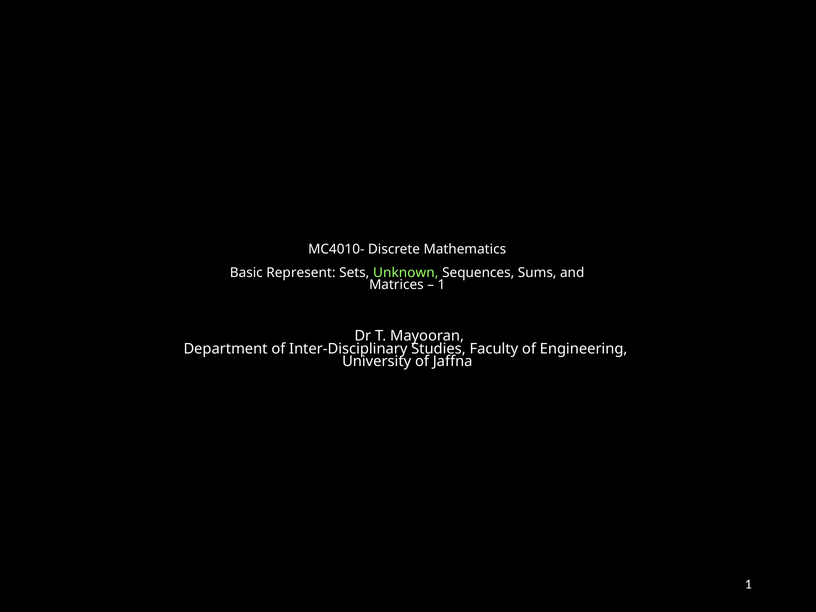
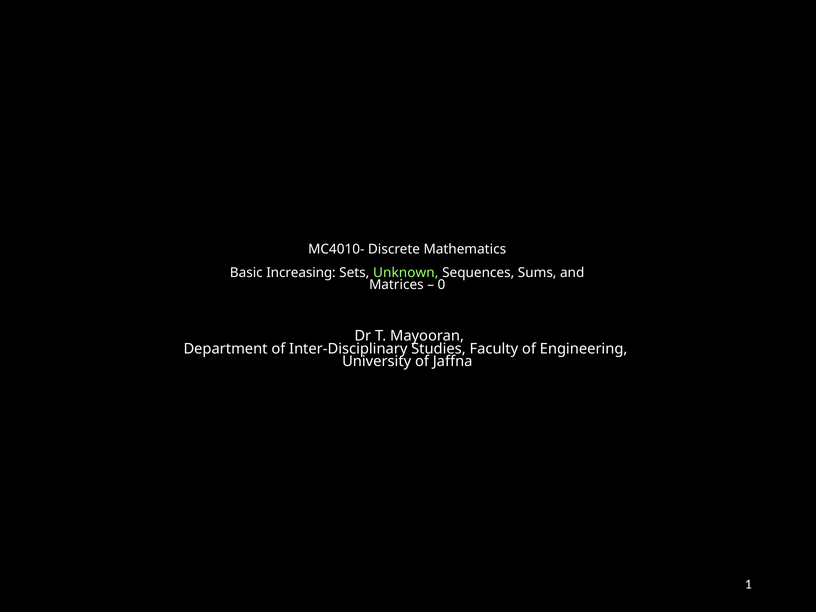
Represent: Represent -> Increasing
1 at (441, 285): 1 -> 0
